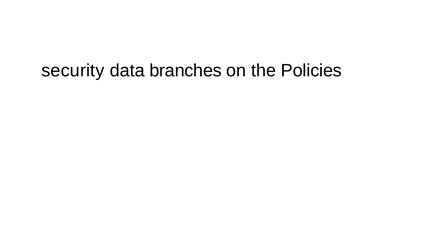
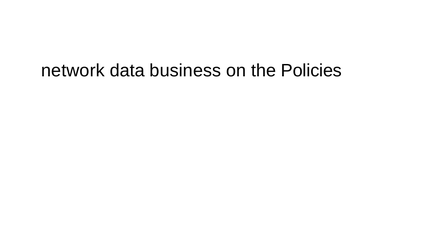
security: security -> network
branches: branches -> business
